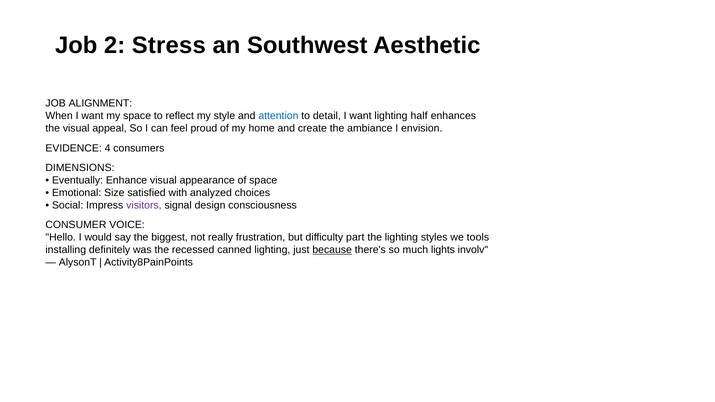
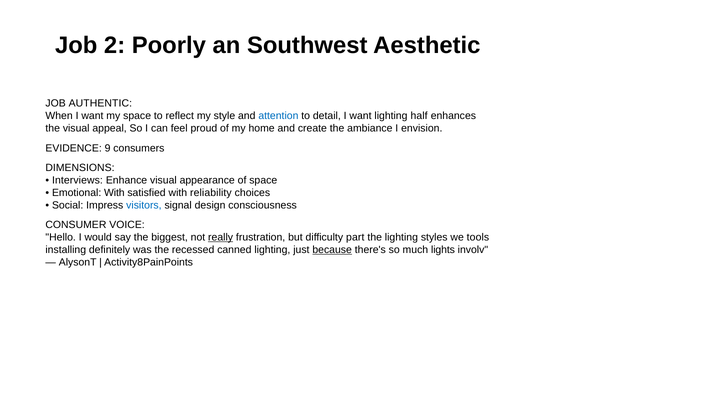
Stress: Stress -> Poorly
ALIGNMENT: ALIGNMENT -> AUTHENTIC
4: 4 -> 9
Eventually: Eventually -> Interviews
Emotional Size: Size -> With
analyzed: analyzed -> reliability
visitors colour: purple -> blue
really underline: none -> present
